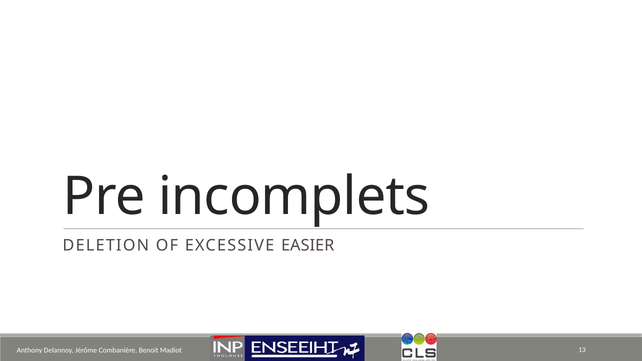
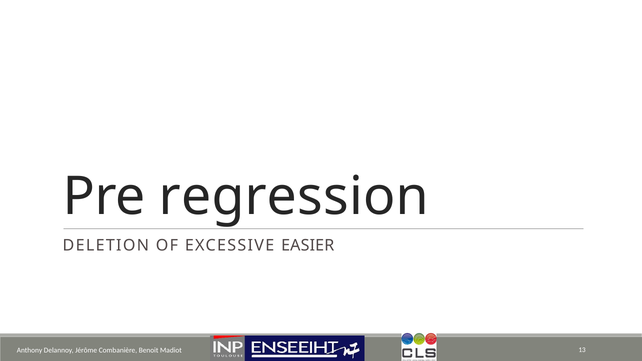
incomplets: incomplets -> regression
